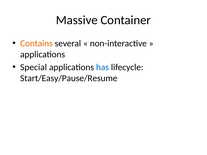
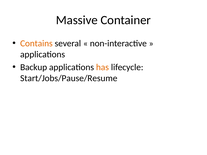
Special: Special -> Backup
has colour: blue -> orange
Start/Easy/Pause/Resume: Start/Easy/Pause/Resume -> Start/Jobs/Pause/Resume
